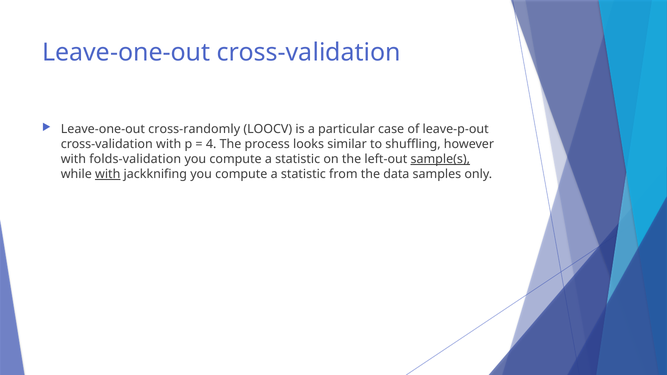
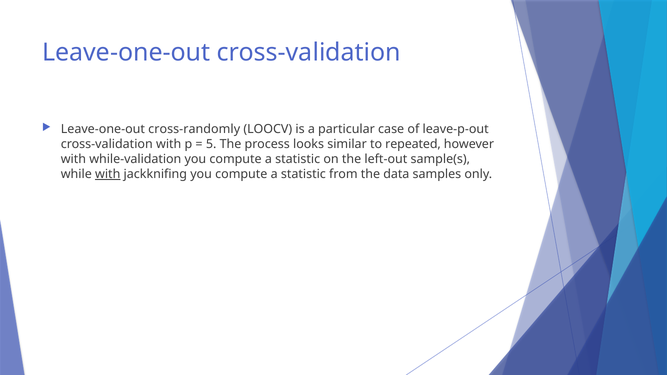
4: 4 -> 5
shuffling: shuffling -> repeated
folds-validation: folds-validation -> while-validation
sample(s underline: present -> none
